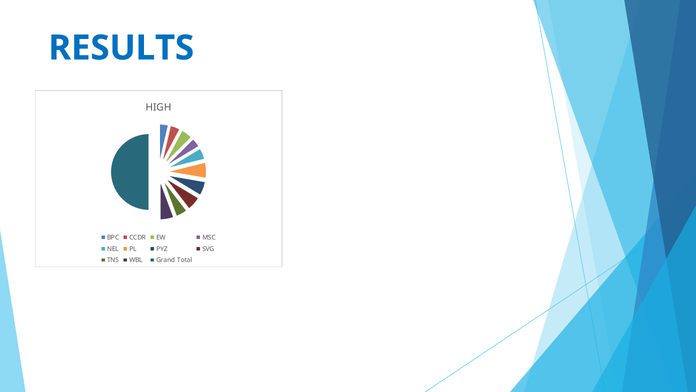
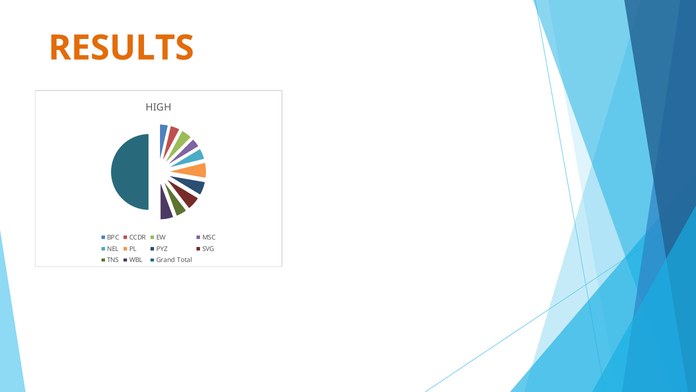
RESULTS colour: blue -> orange
